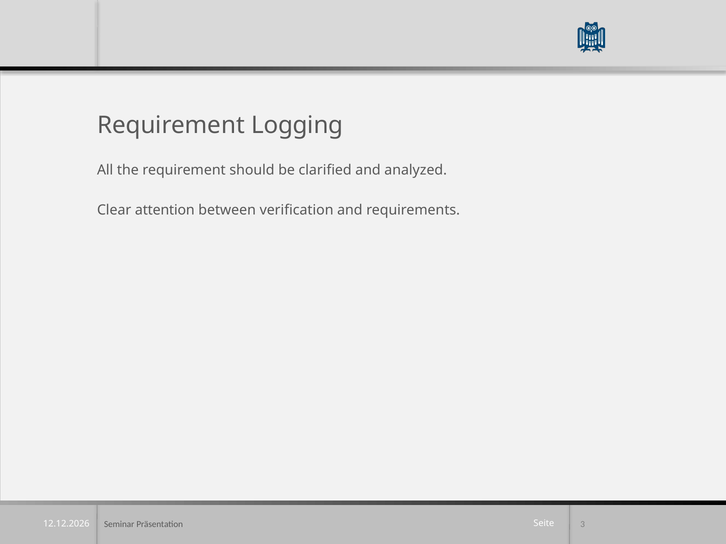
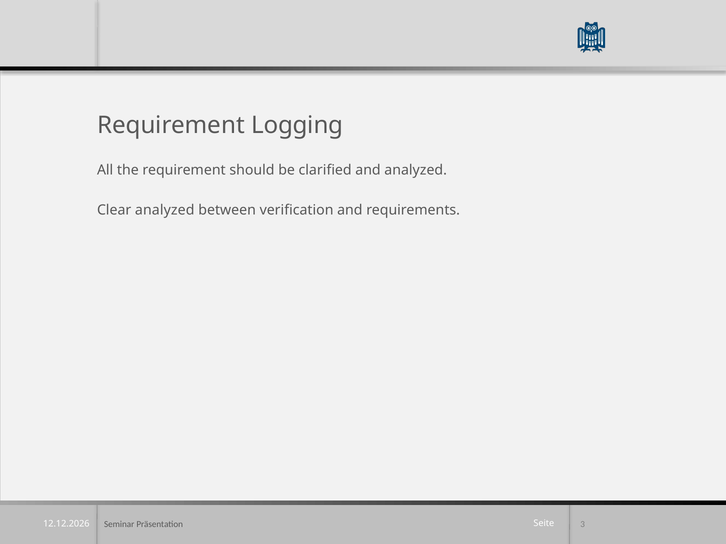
Clear attention: attention -> analyzed
